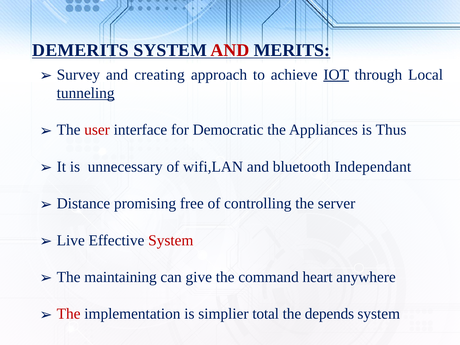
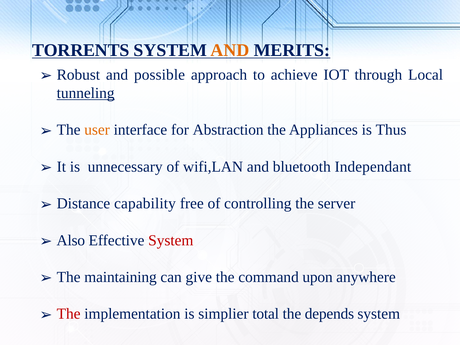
DEMERITS: DEMERITS -> TORRENTS
AND at (230, 50) colour: red -> orange
Survey: Survey -> Robust
creating: creating -> possible
IOT underline: present -> none
user colour: red -> orange
Democratic: Democratic -> Abstraction
promising: promising -> capability
Live: Live -> Also
heart: heart -> upon
